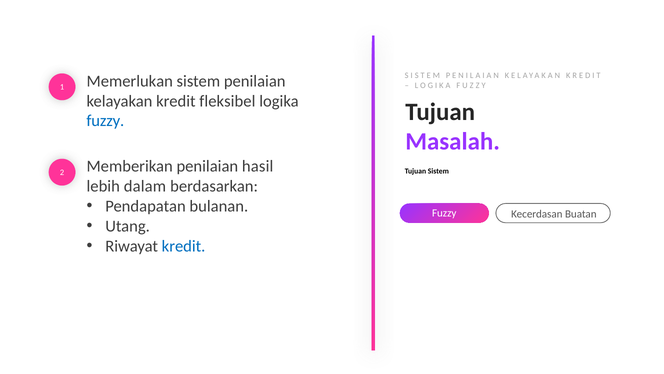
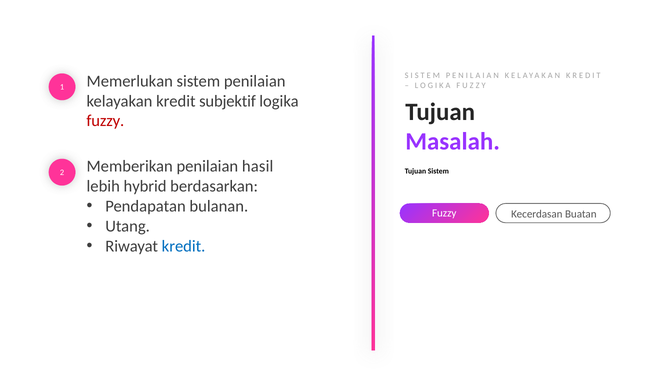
fleksibel: fleksibel -> subjektif
fuzzy at (105, 121) colour: blue -> red
dalam: dalam -> hybrid
